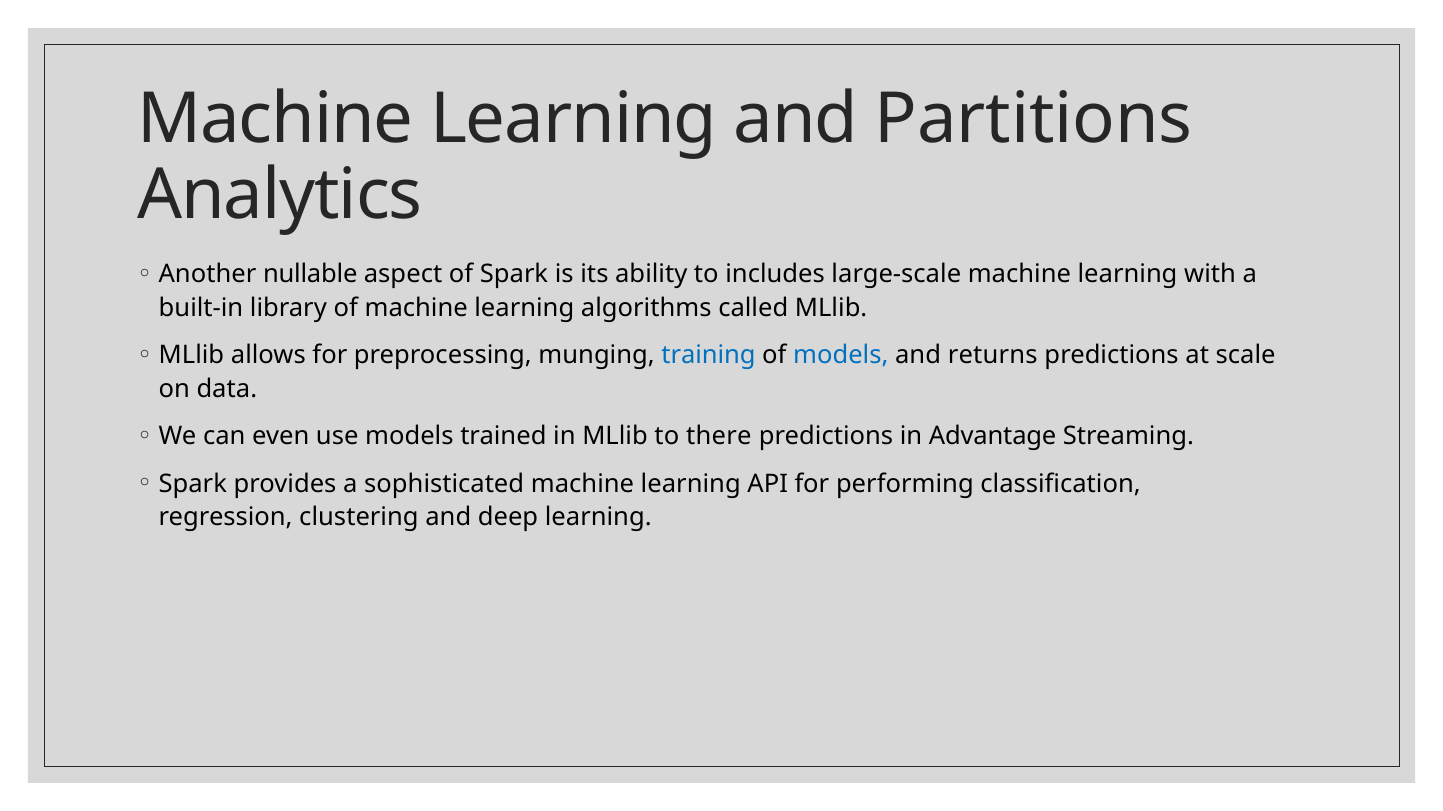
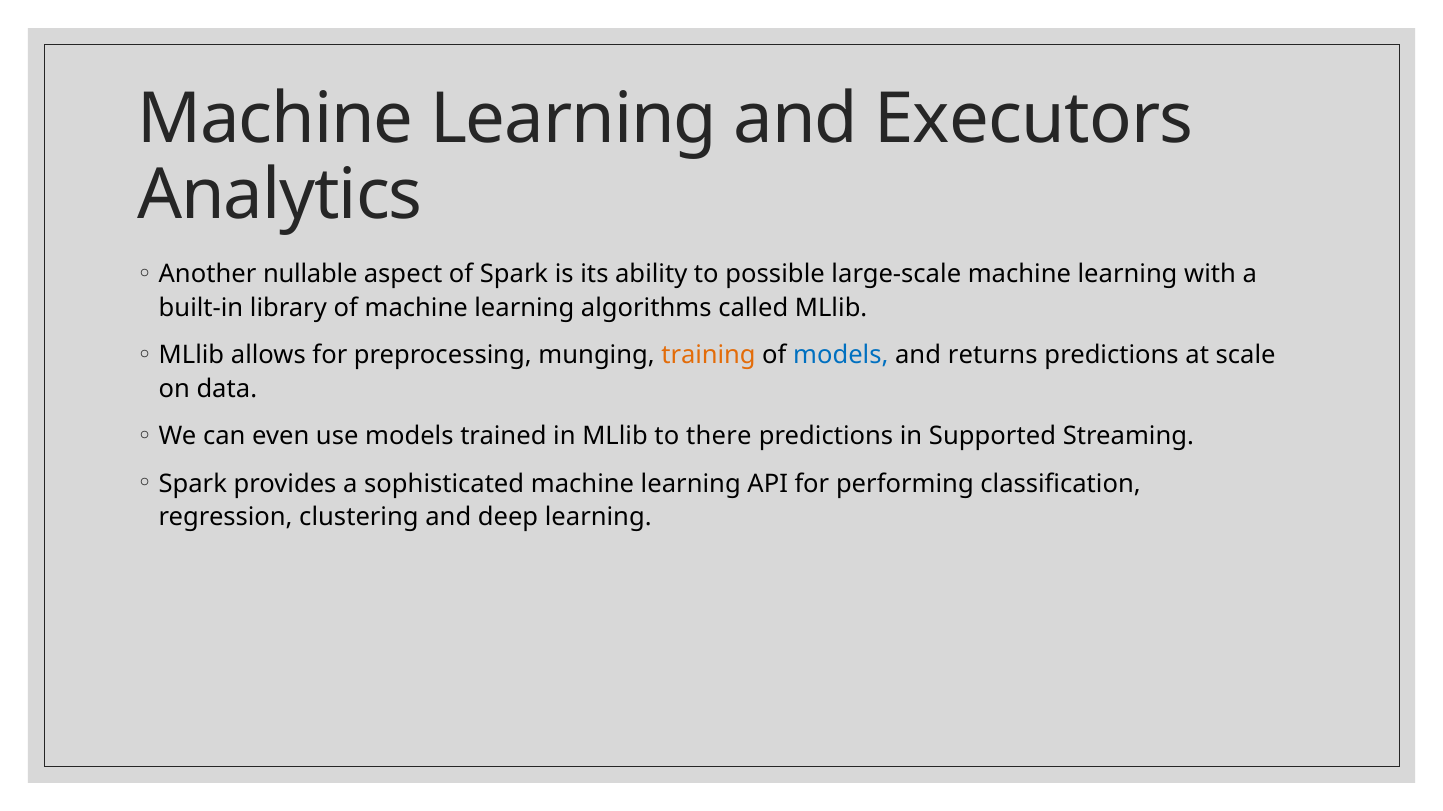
Partitions: Partitions -> Executors
includes: includes -> possible
training colour: blue -> orange
Advantage: Advantage -> Supported
